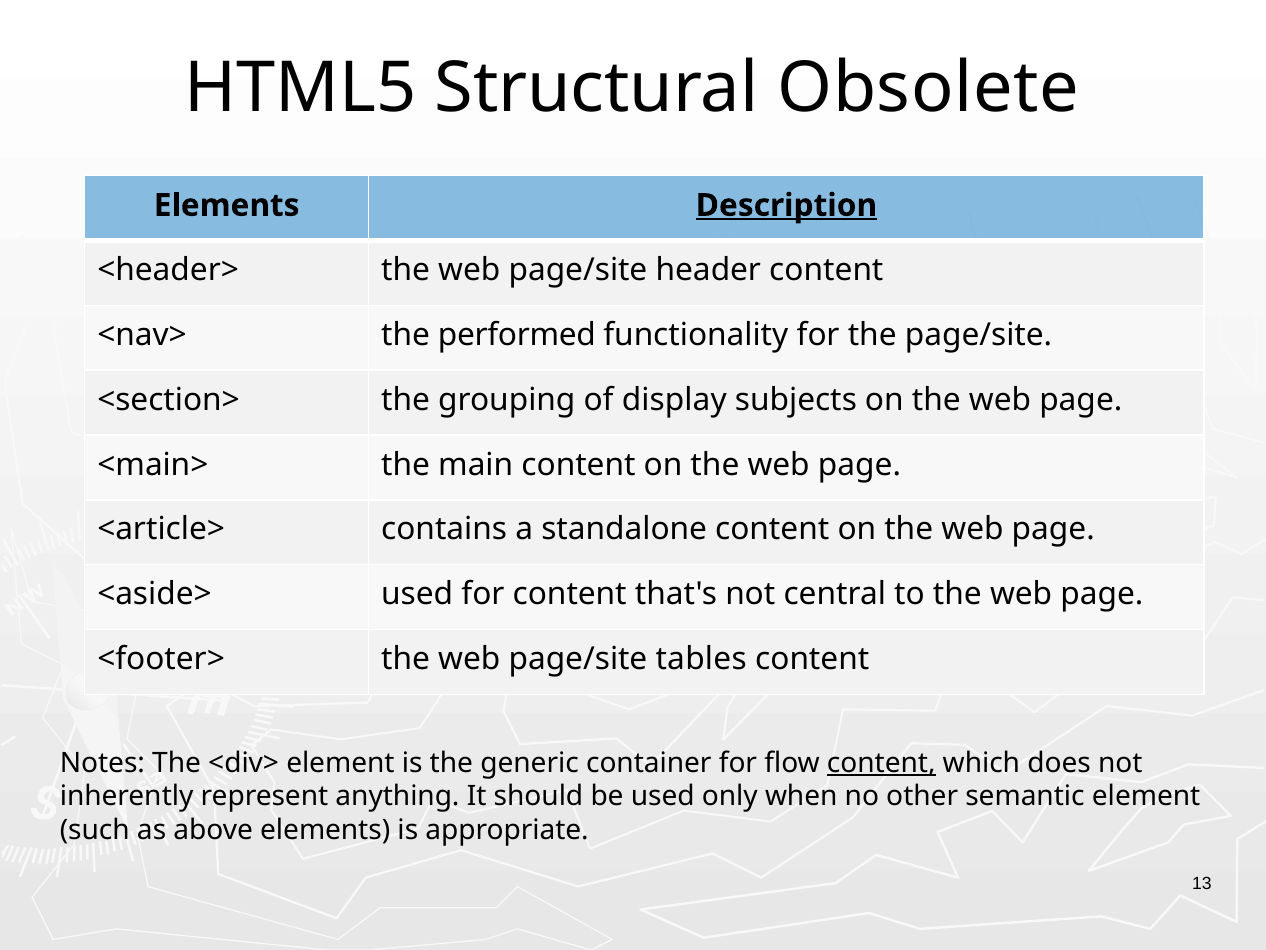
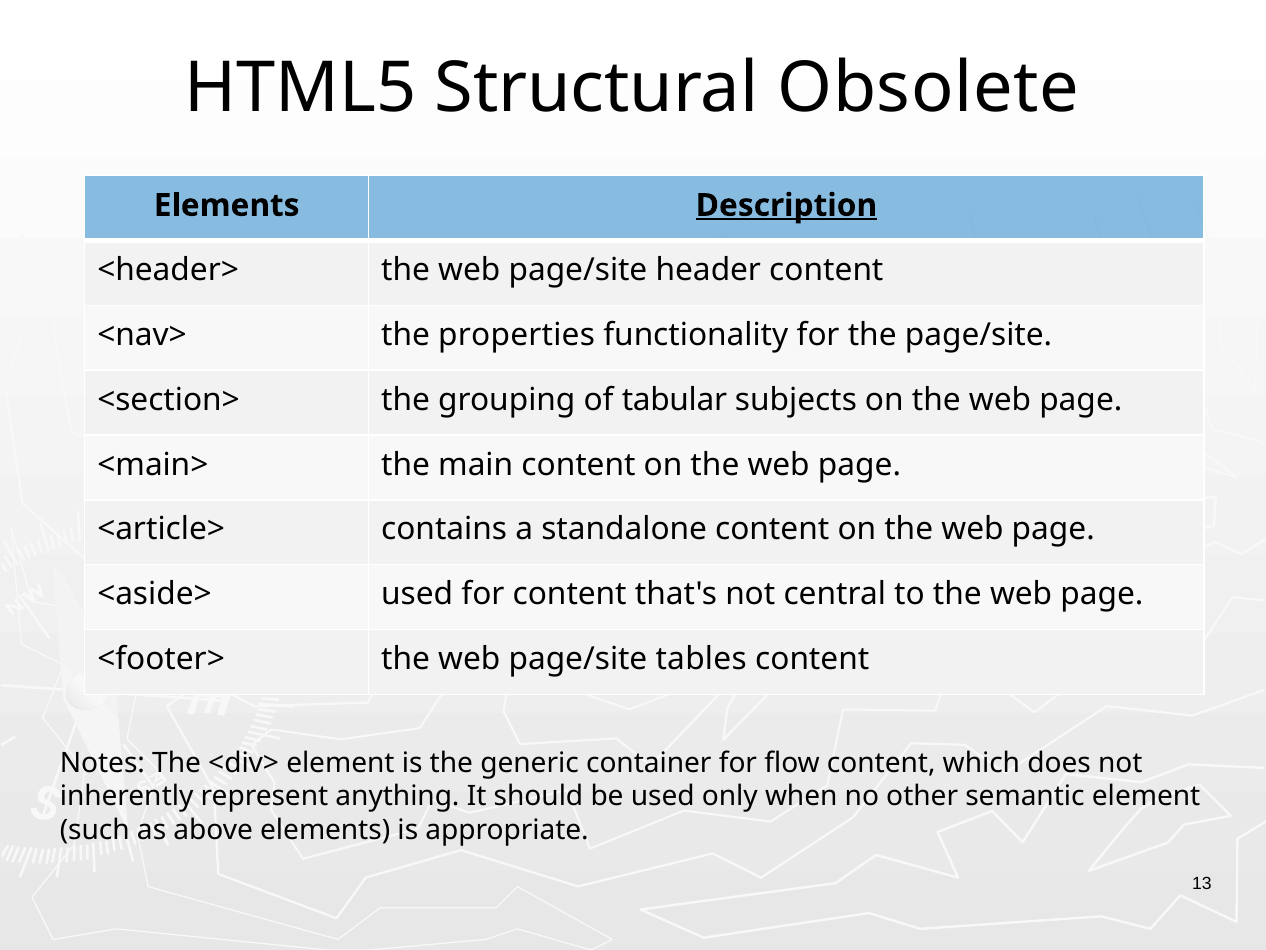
performed: performed -> properties
display: display -> tabular
content at (881, 762) underline: present -> none
